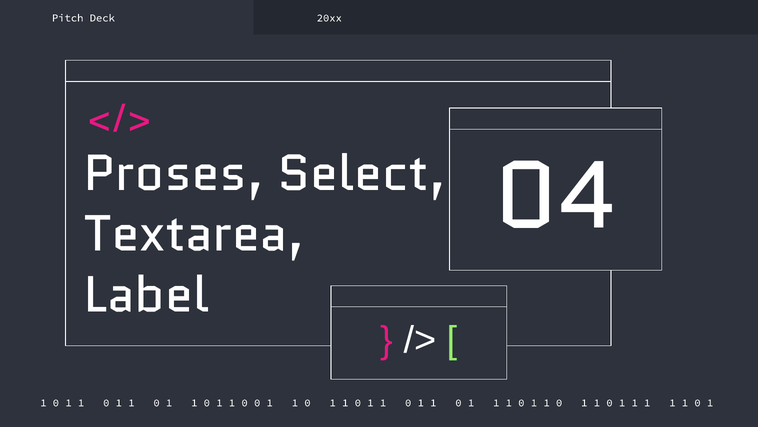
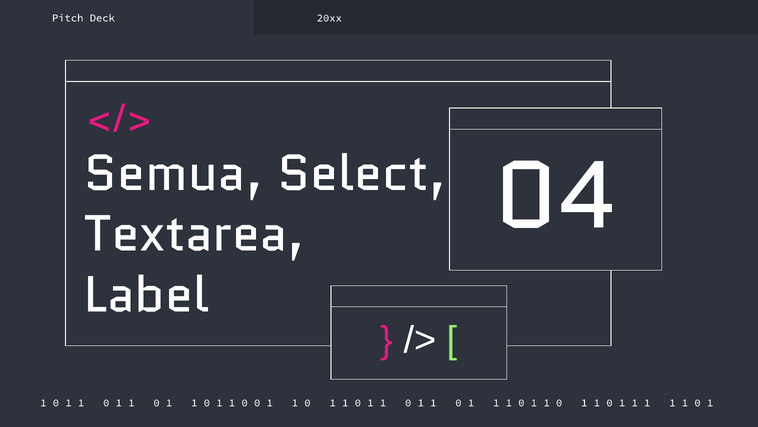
Proses: Proses -> Semua
